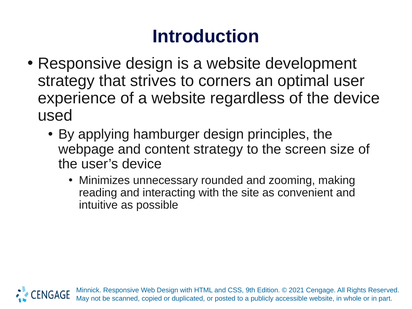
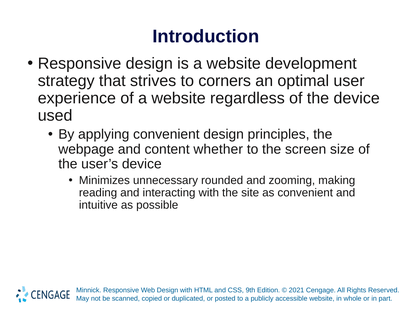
applying hamburger: hamburger -> convenient
content strategy: strategy -> whether
